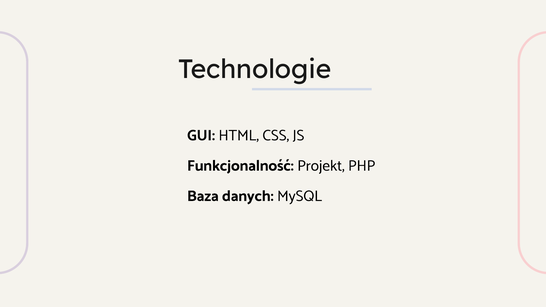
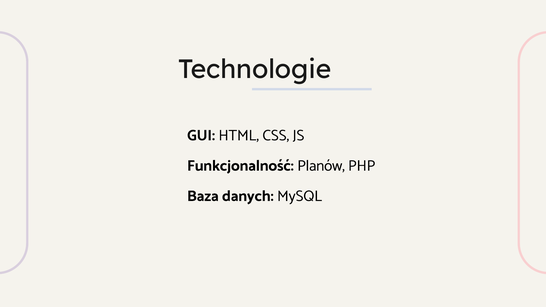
Projekt: Projekt -> Planów
